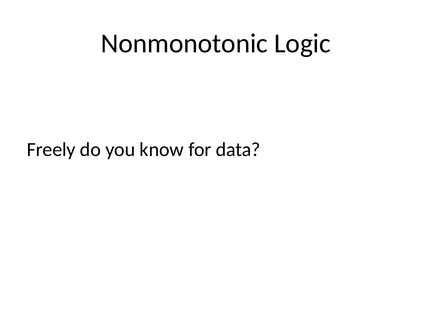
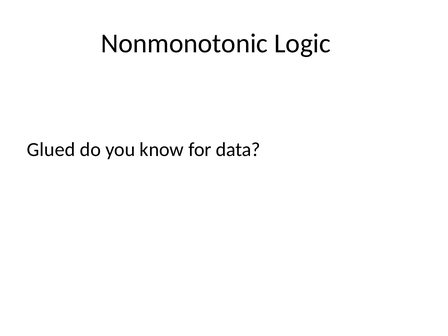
Freely: Freely -> Glued
